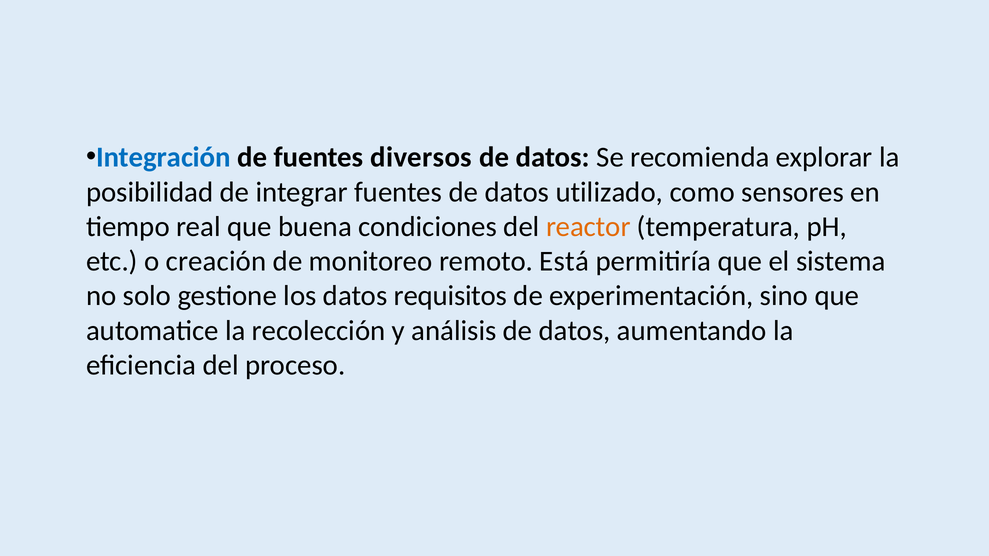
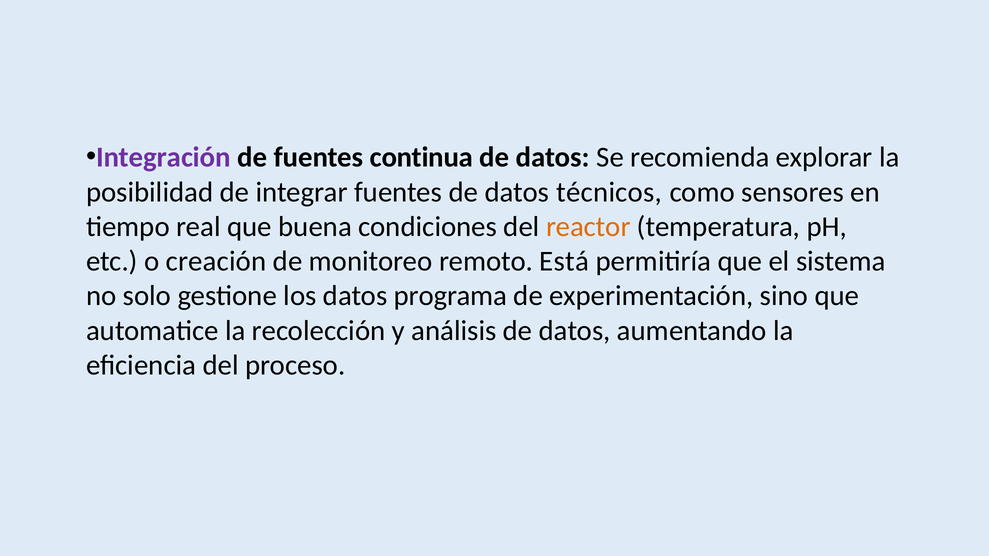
Integración colour: blue -> purple
diversos: diversos -> continua
utilizado: utilizado -> técnicos
requisitos: requisitos -> programa
